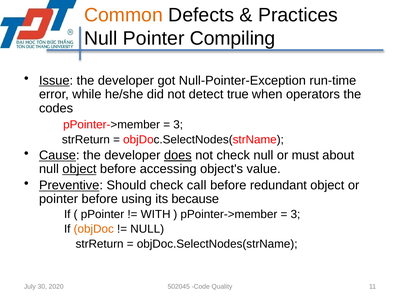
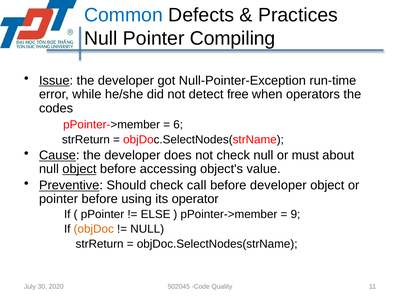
Common colour: orange -> blue
true: true -> free
3 at (178, 125): 3 -> 6
does underline: present -> none
before redundant: redundant -> developer
because: because -> operator
WITH: WITH -> ELSE
3 at (295, 214): 3 -> 9
